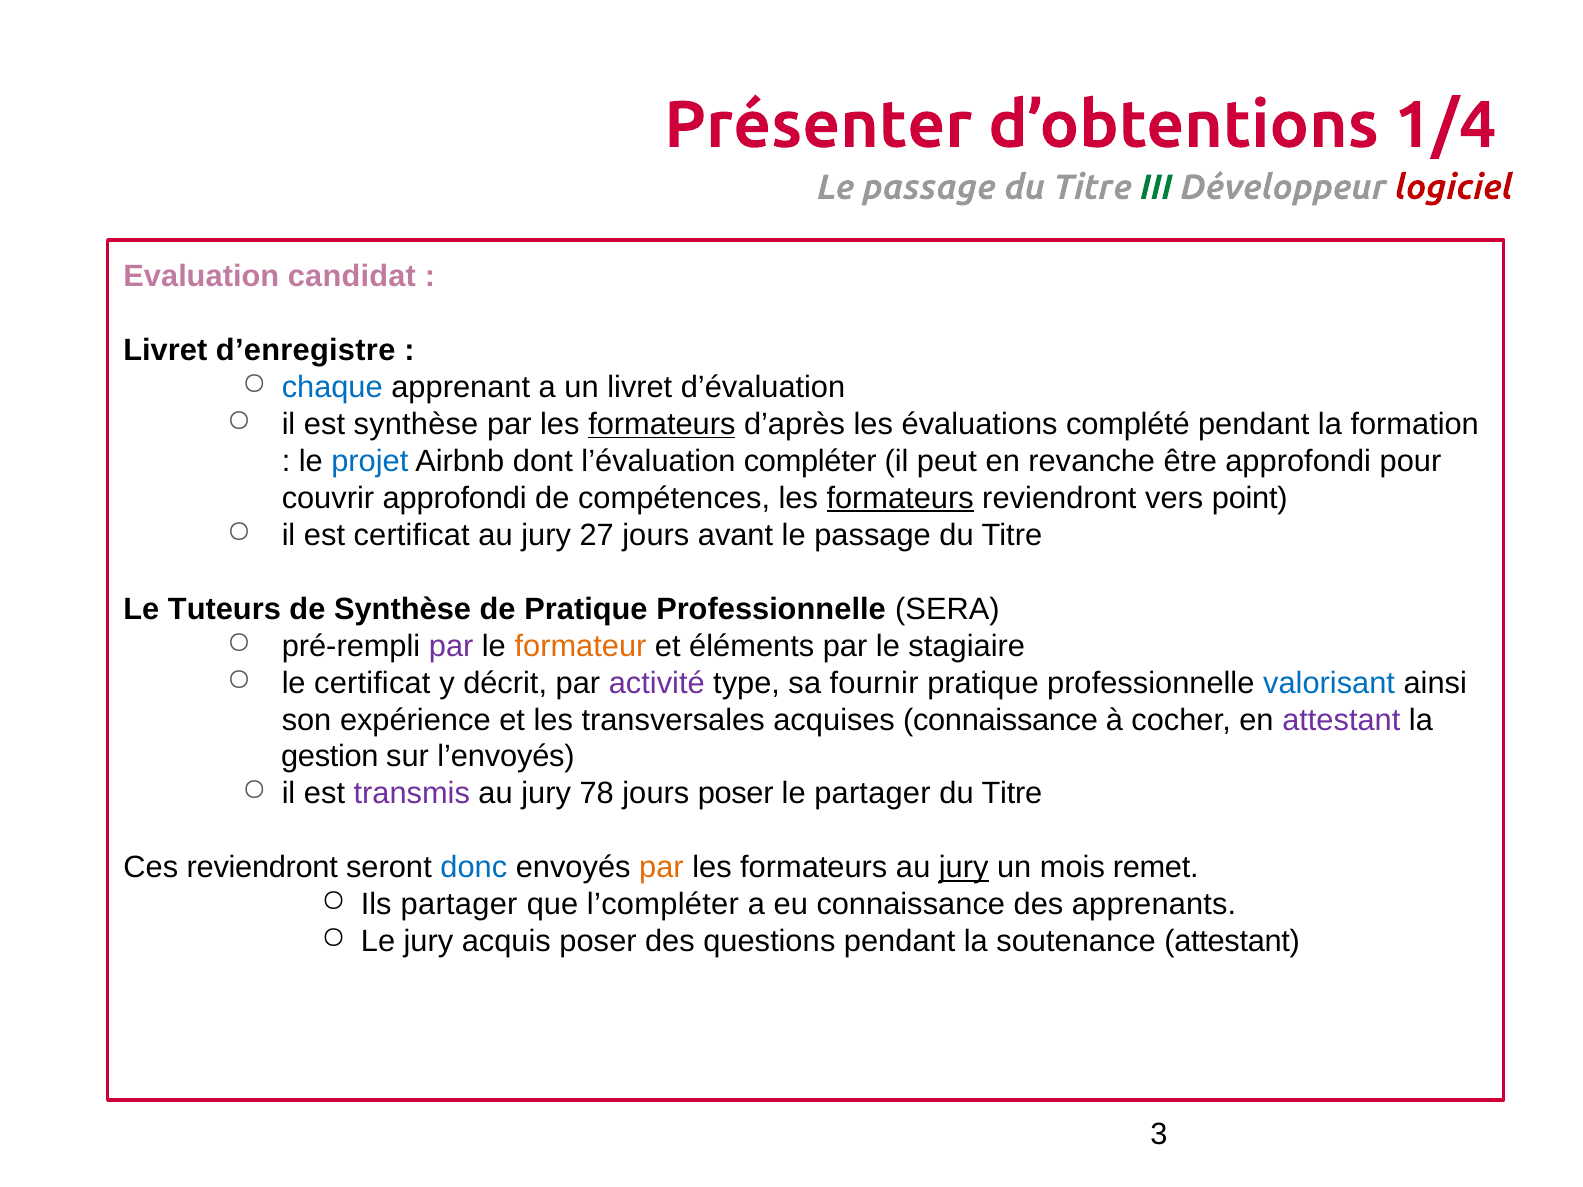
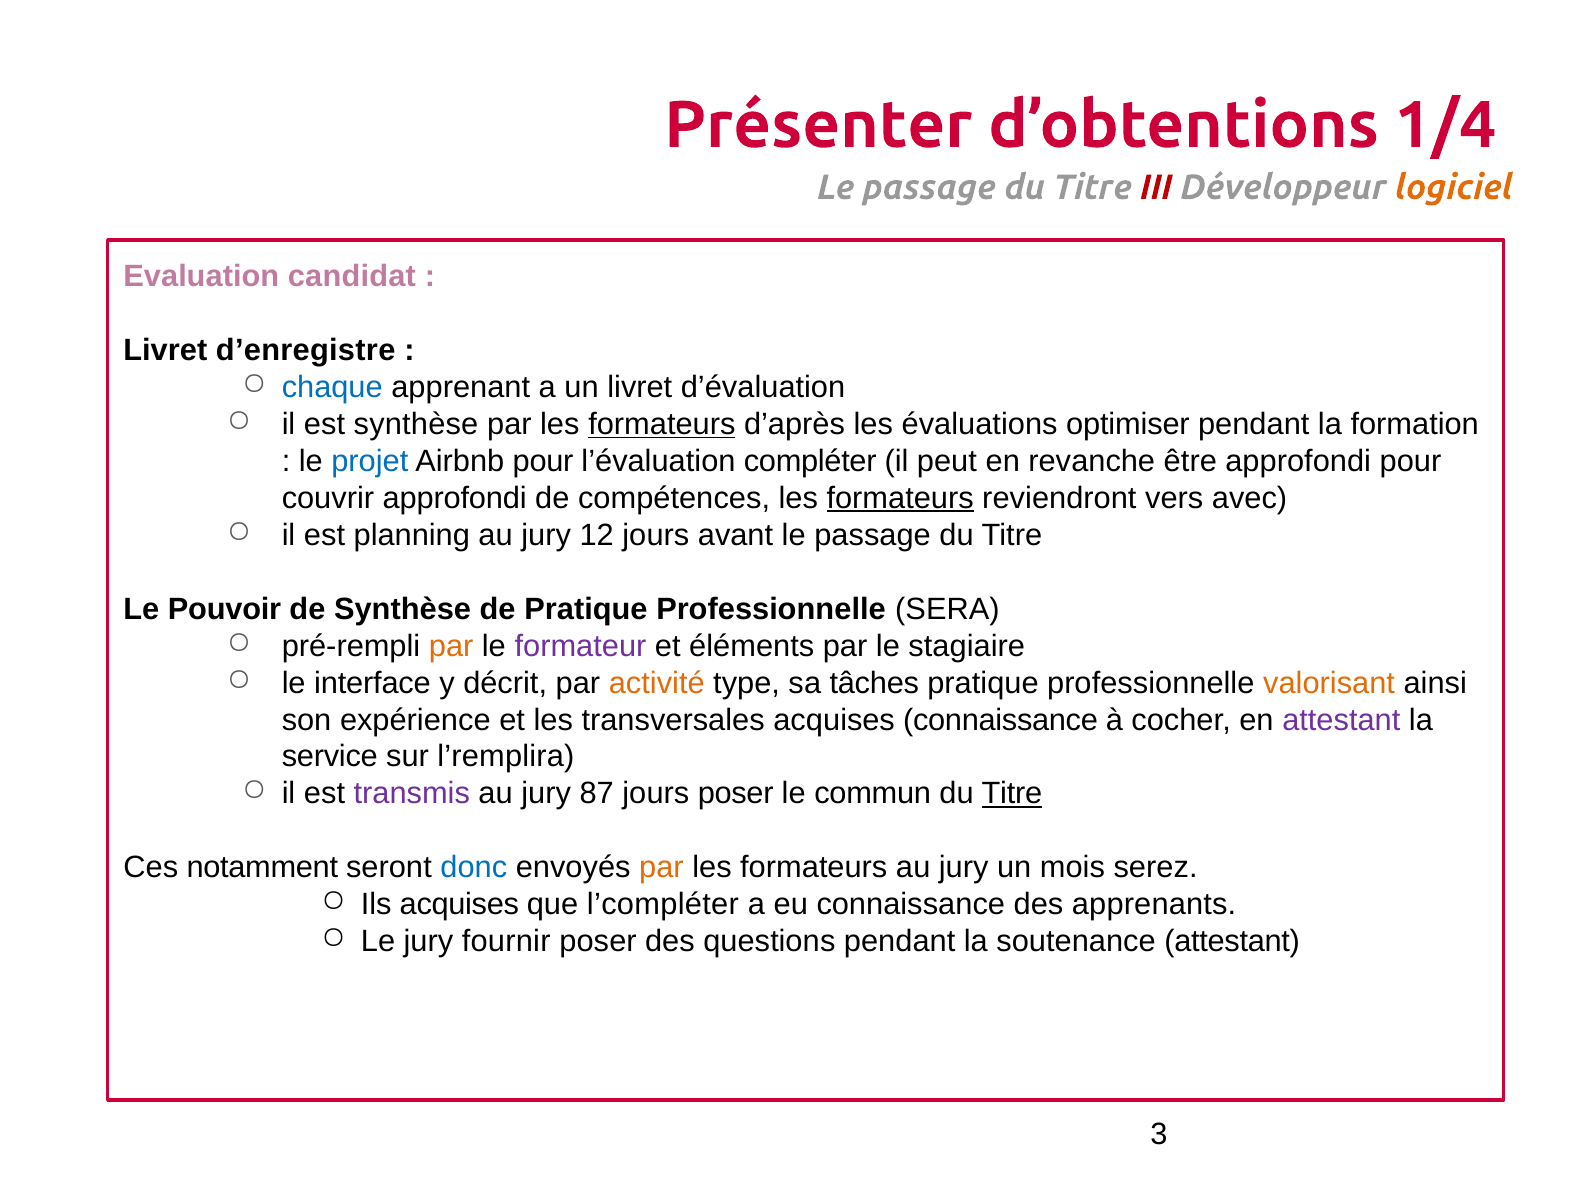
III colour: green -> red
logiciel colour: red -> orange
complété: complété -> optimiser
Airbnb dont: dont -> pour
point: point -> avec
est certificat: certificat -> planning
27: 27 -> 12
Tuteurs: Tuteurs -> Pouvoir
par at (451, 646) colour: purple -> orange
formateur colour: orange -> purple
le certificat: certificat -> interface
activité colour: purple -> orange
fournir: fournir -> tâches
valorisant colour: blue -> orange
gestion: gestion -> service
l’envoyés: l’envoyés -> l’remplira
78: 78 -> 87
le partager: partager -> commun
Titre at (1012, 794) underline: none -> present
Ces reviendront: reviendront -> notamment
jury at (964, 868) underline: present -> none
remet: remet -> serez
Ils partager: partager -> acquises
acquis: acquis -> fournir
